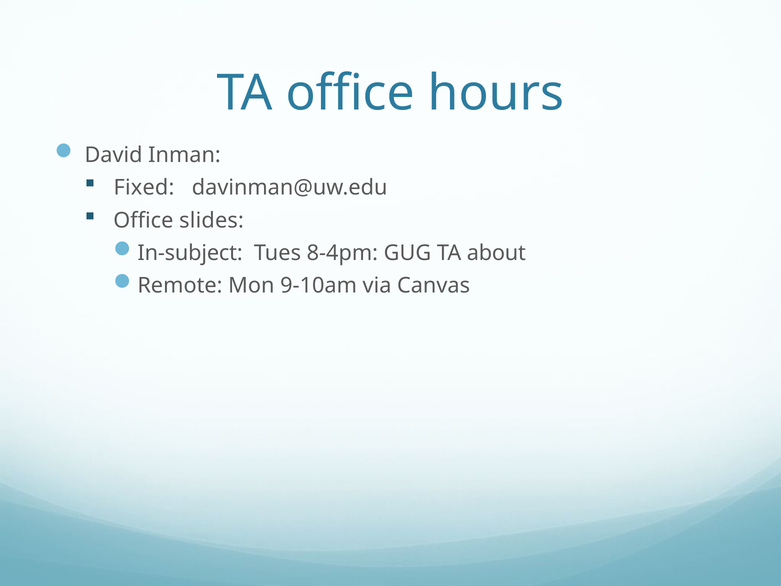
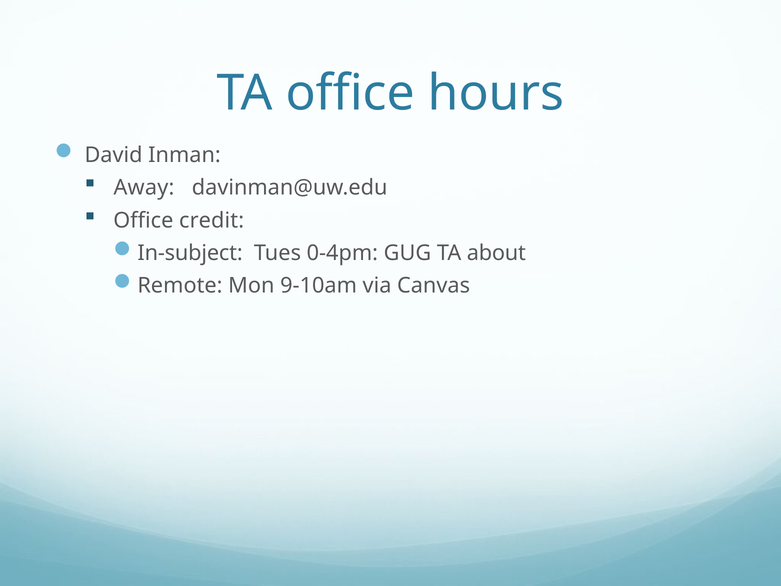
Fixed: Fixed -> Away
slides: slides -> credit
8-4pm: 8-4pm -> 0-4pm
